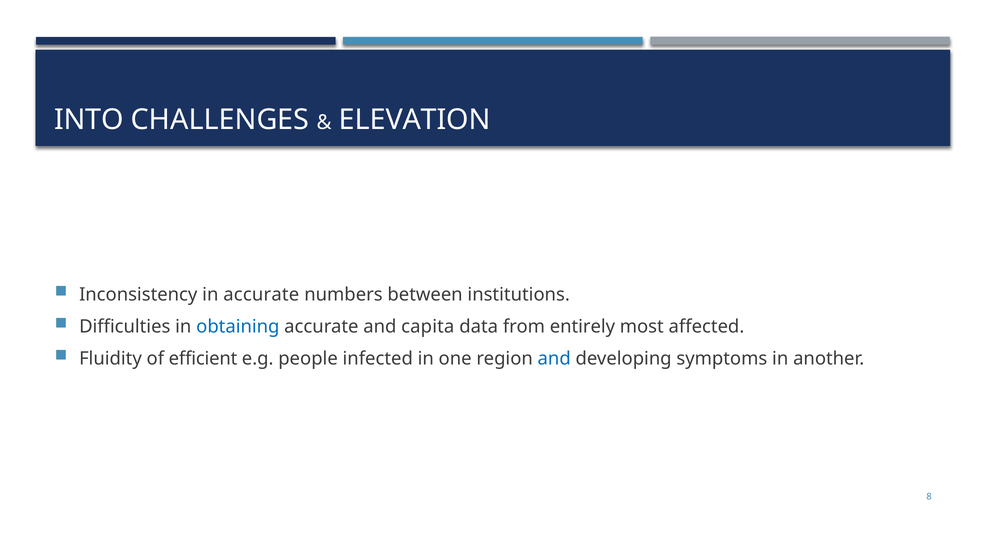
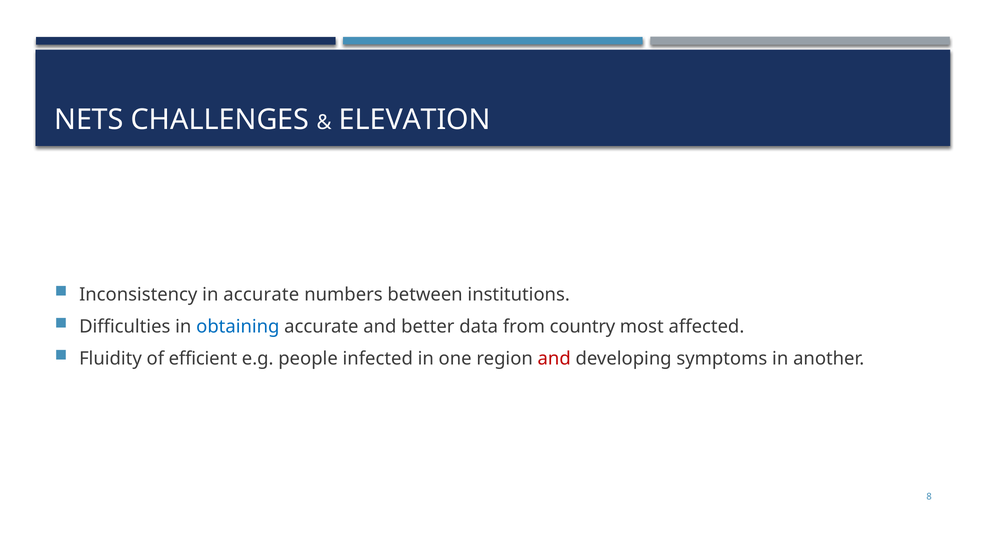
INTO: INTO -> NETS
capita: capita -> better
entirely: entirely -> country
and at (554, 358) colour: blue -> red
